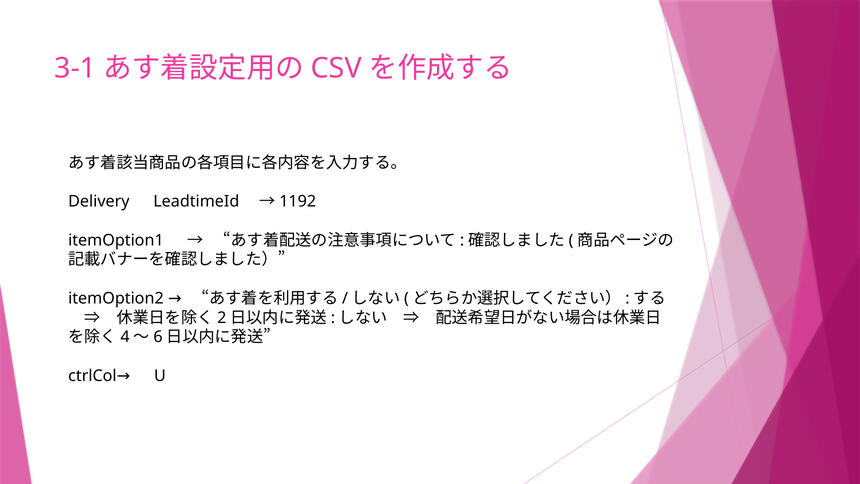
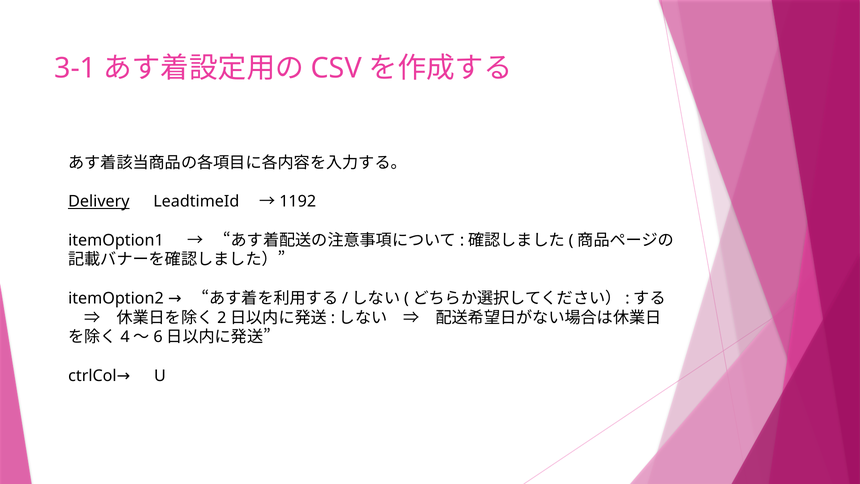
Delivery underline: none -> present
